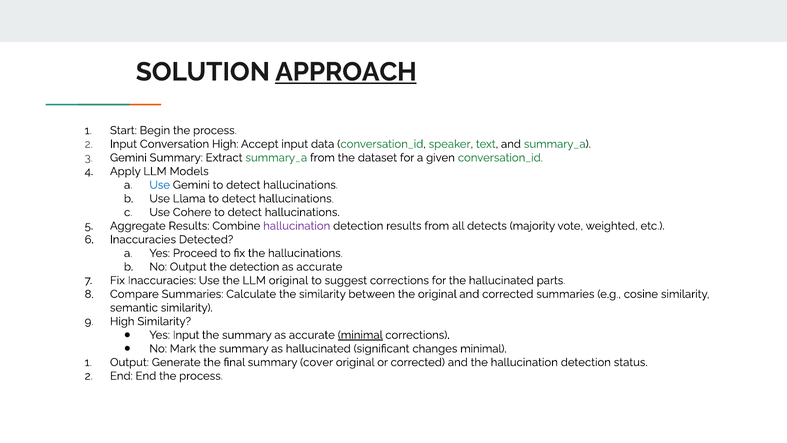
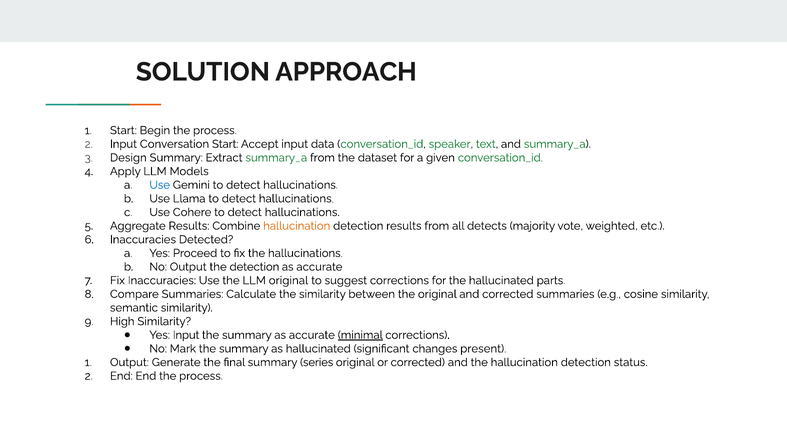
APPROACH underline: present -> none
Conversation High: High -> Start
Gemini at (128, 158): Gemini -> Design
hallucination at (297, 226) colour: purple -> orange
changes minimal: minimal -> present
cover: cover -> series
